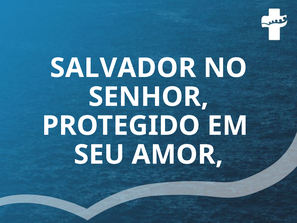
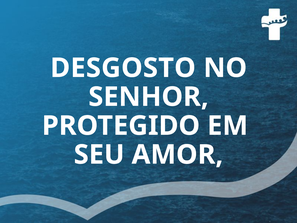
SALVADOR: SALVADOR -> DESGOSTO
